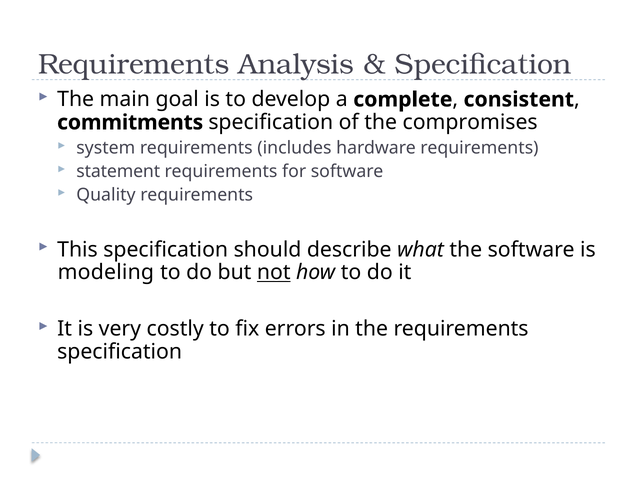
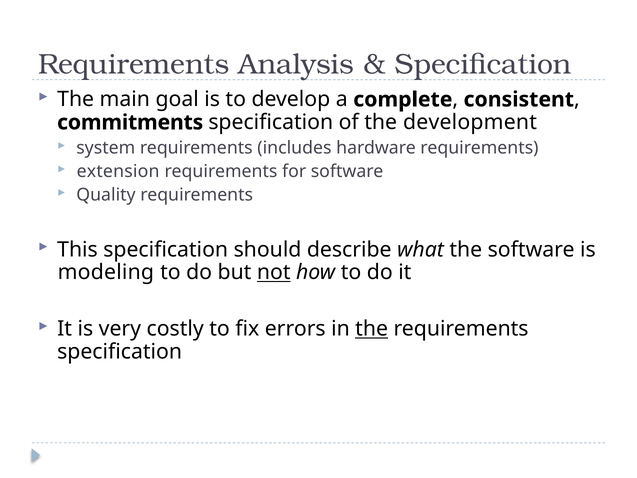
compromises: compromises -> development
statement: statement -> extension
the at (372, 329) underline: none -> present
